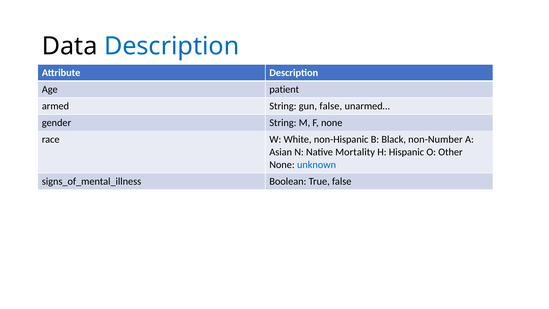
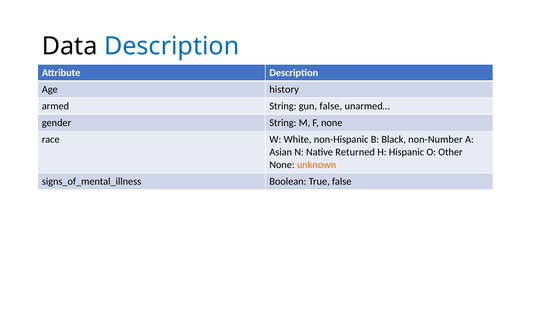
patient: patient -> history
Mortality: Mortality -> Returned
unknown colour: blue -> orange
